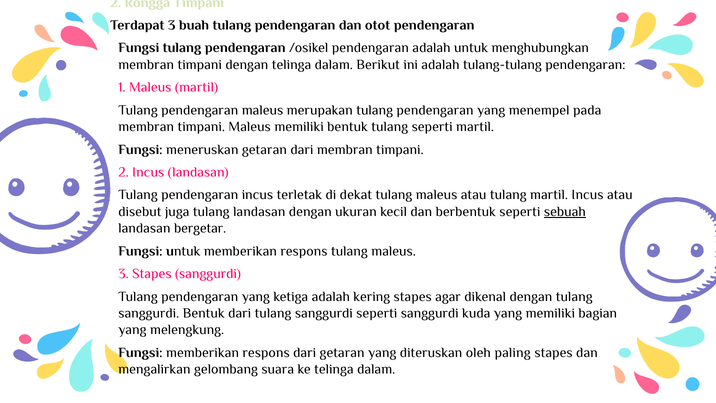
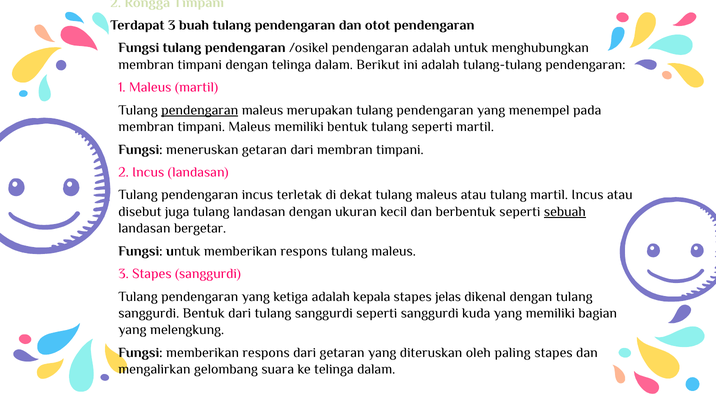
pendengaran at (200, 110) underline: none -> present
kering: kering -> kepala
agar: agar -> jelas
